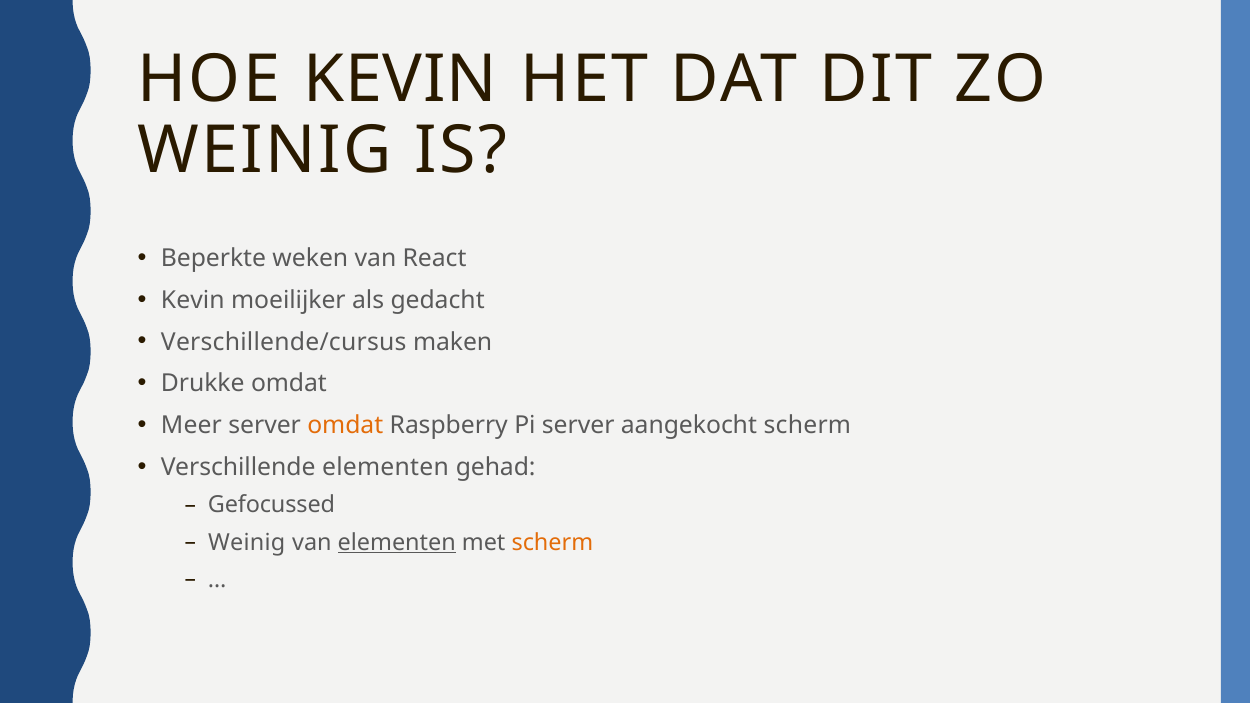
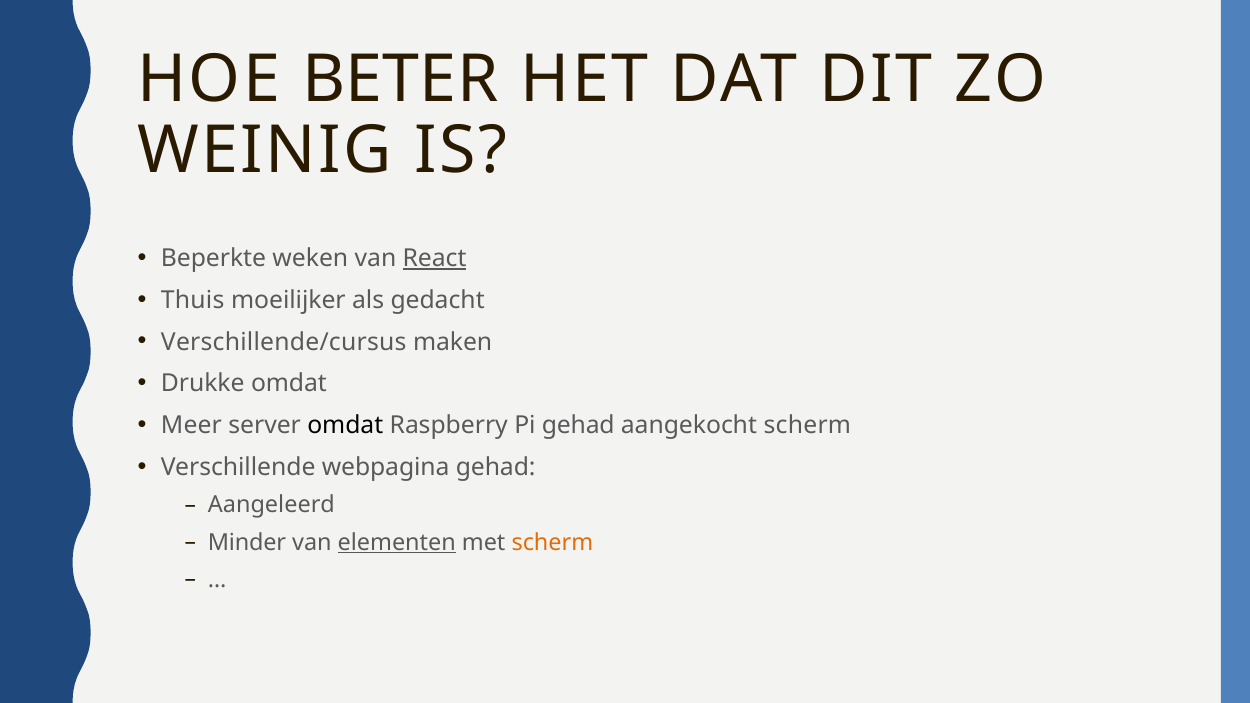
HOE KEVIN: KEVIN -> BETER
React underline: none -> present
Kevin at (193, 300): Kevin -> Thuis
omdat at (345, 425) colour: orange -> black
Pi server: server -> gehad
Verschillende elementen: elementen -> webpagina
Gefocussed: Gefocussed -> Aangeleerd
Weinig at (247, 542): Weinig -> Minder
